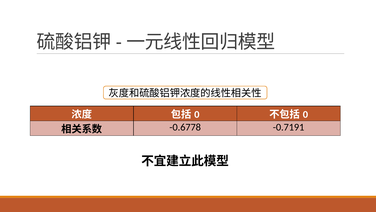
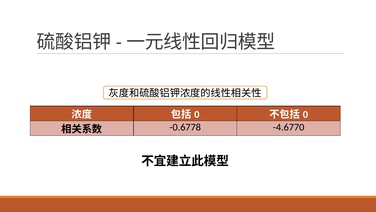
-0.7191: -0.7191 -> -4.6770
